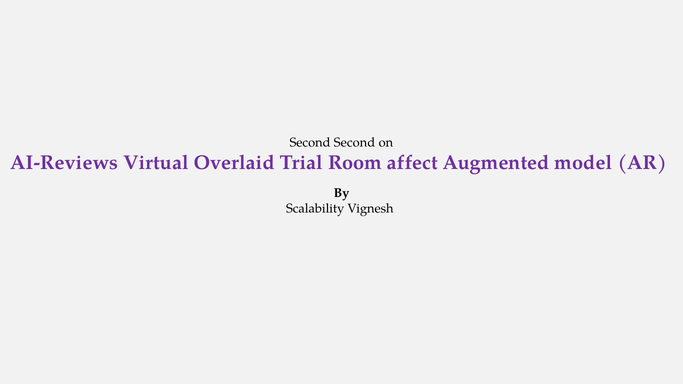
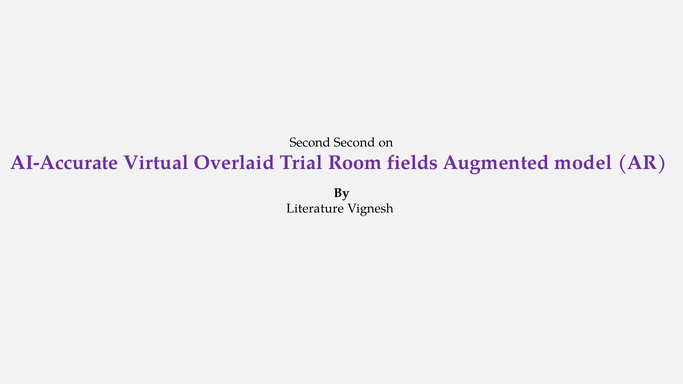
AI-Reviews: AI-Reviews -> AI-Accurate
affect: affect -> fields
Scalability: Scalability -> Literature
